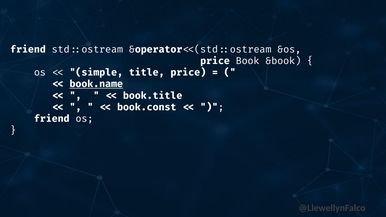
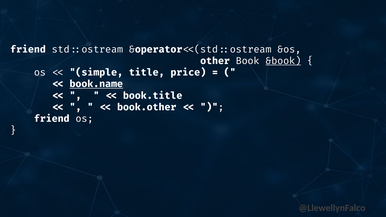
price at (215, 61): price -> other
&book underline: none -> present
book.const: book.const -> book.other
